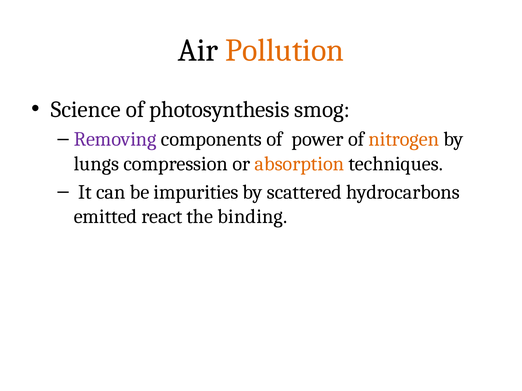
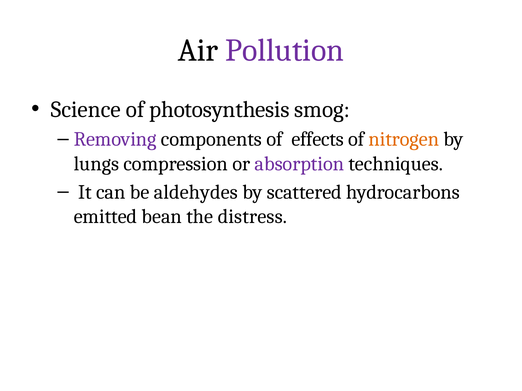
Pollution colour: orange -> purple
power: power -> effects
absorption colour: orange -> purple
impurities: impurities -> aldehydes
react: react -> bean
binding: binding -> distress
